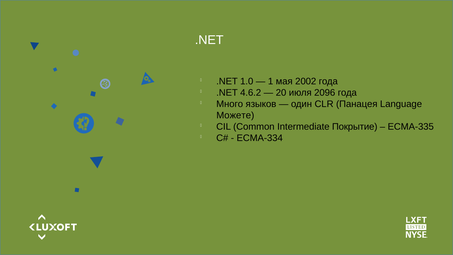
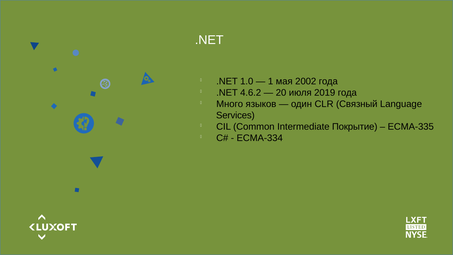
2096: 2096 -> 2019
Панацея: Панацея -> Связный
Можете: Можете -> Services
